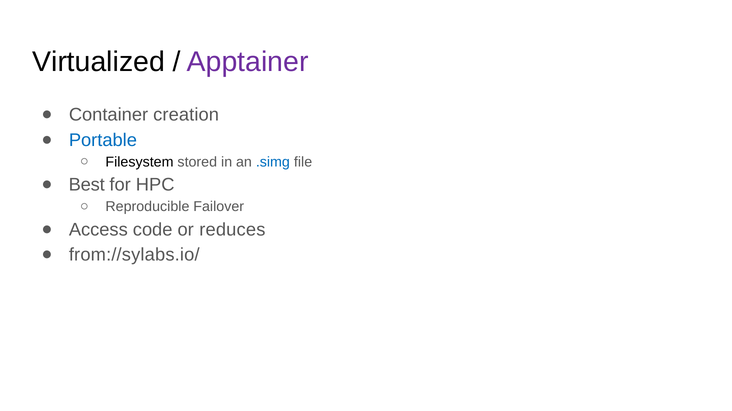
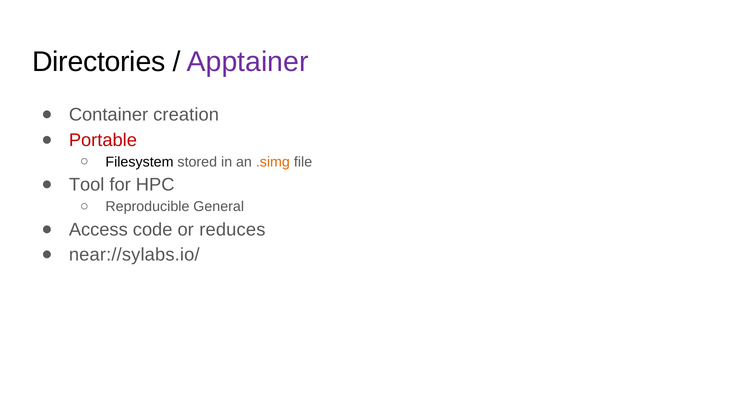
Virtualized: Virtualized -> Directories
Portable colour: blue -> red
.simg colour: blue -> orange
Best: Best -> Tool
Failover: Failover -> General
from://sylabs.io/: from://sylabs.io/ -> near://sylabs.io/
